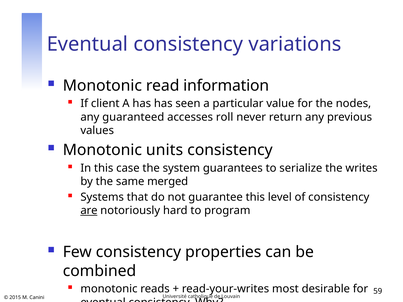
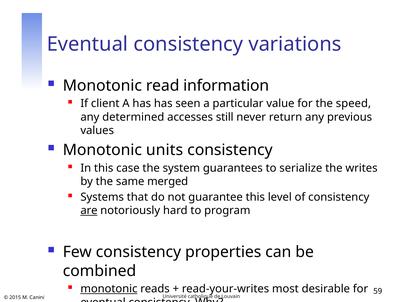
nodes: nodes -> speed
guaranteed: guaranteed -> determined
roll: roll -> still
monotonic at (109, 289) underline: none -> present
